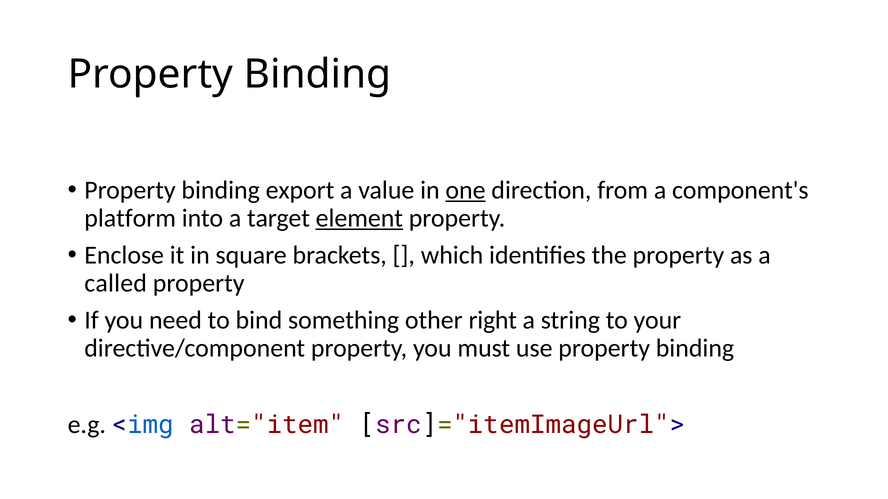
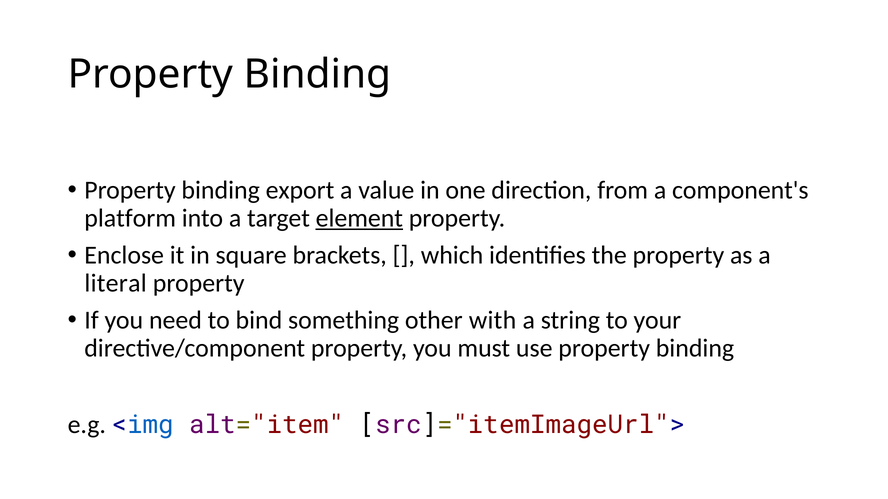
one underline: present -> none
called: called -> literal
right: right -> with
